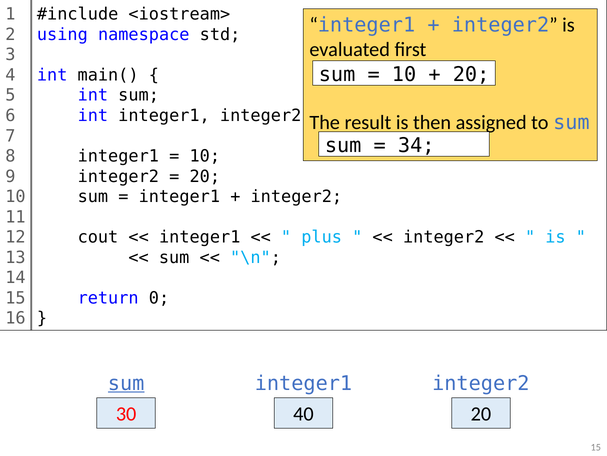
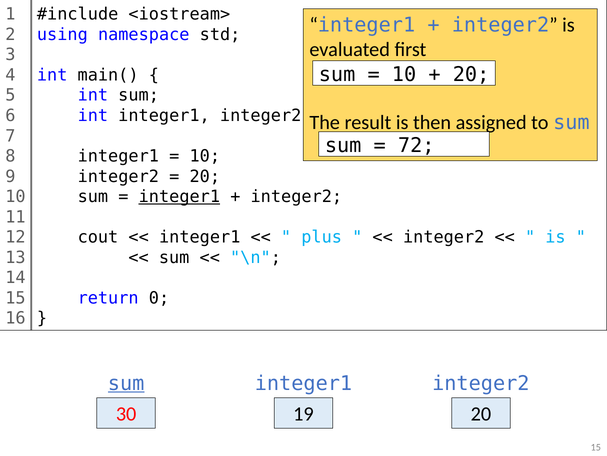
34: 34 -> 72
integer1 at (179, 196) underline: none -> present
40: 40 -> 19
